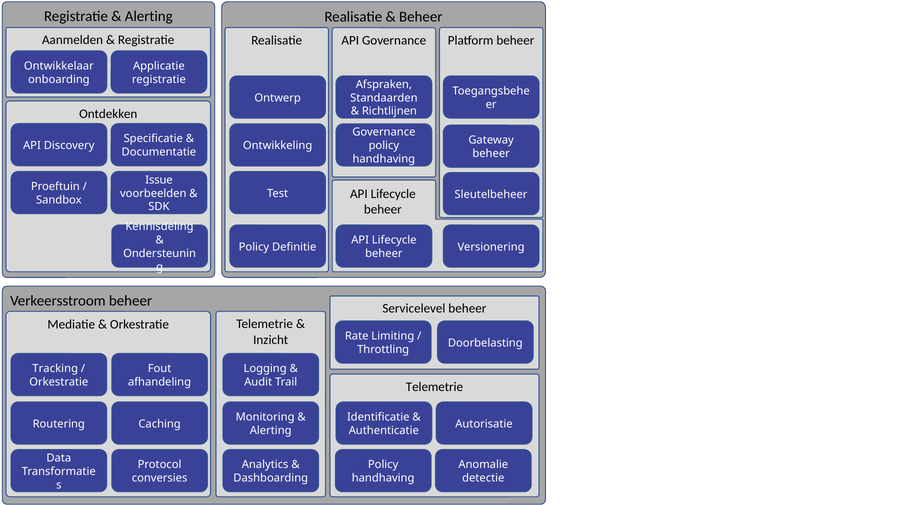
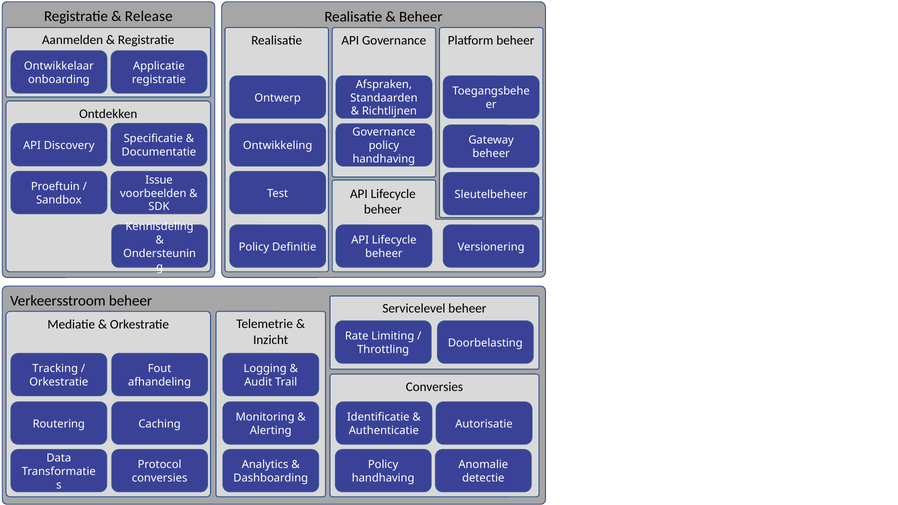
Alerting at (149, 16): Alerting -> Release
Telemetrie at (434, 387): Telemetrie -> Conversies
